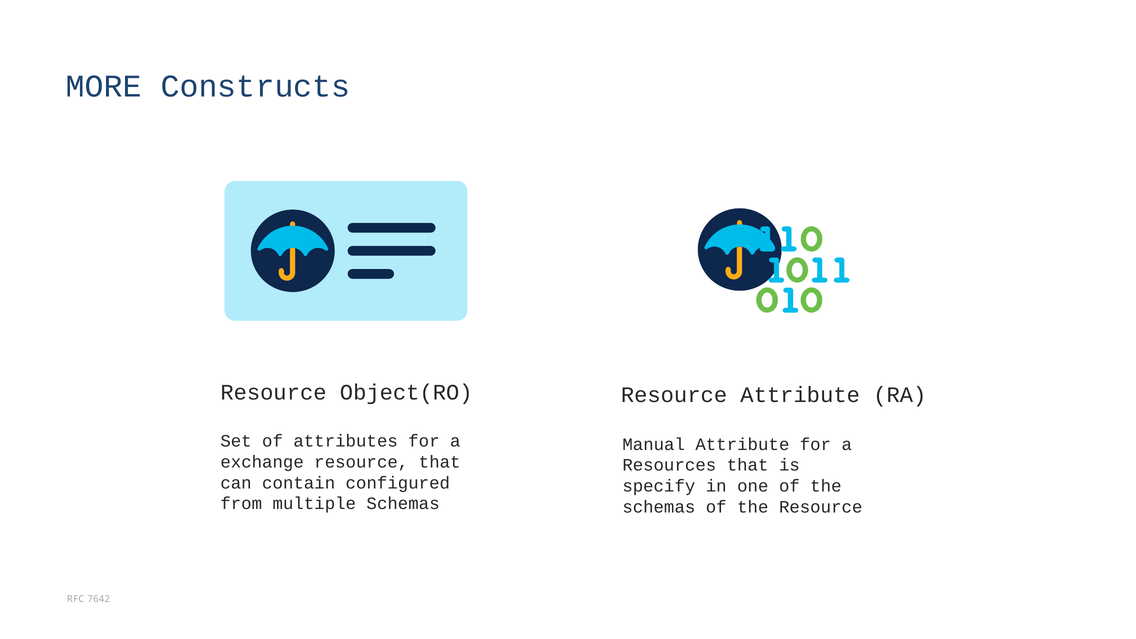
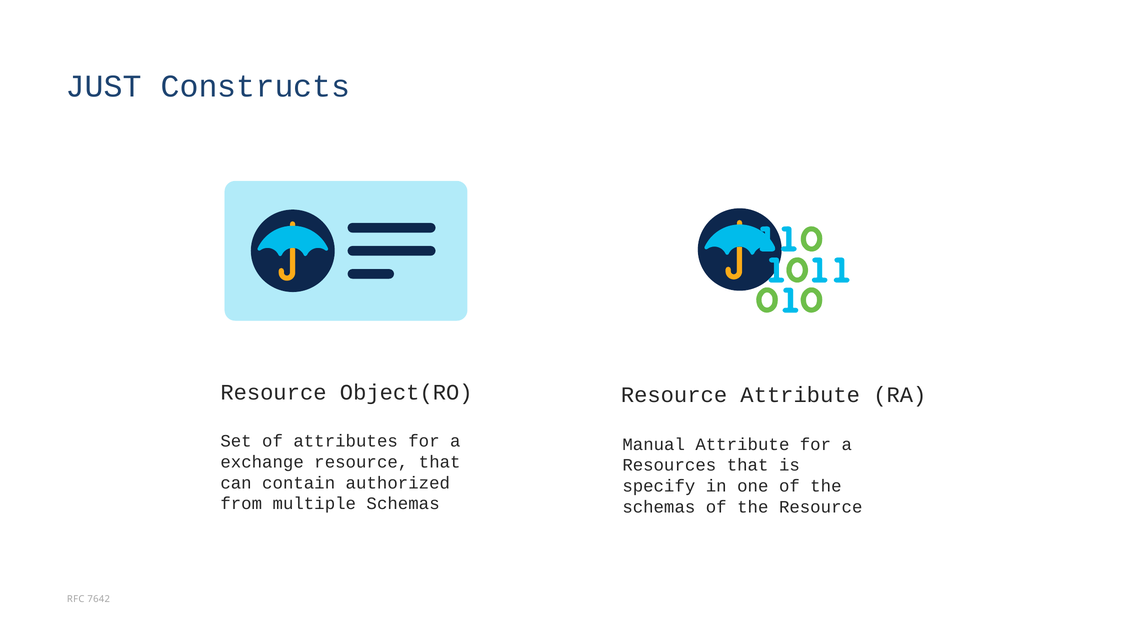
MORE: MORE -> JUST
configured: configured -> authorized
